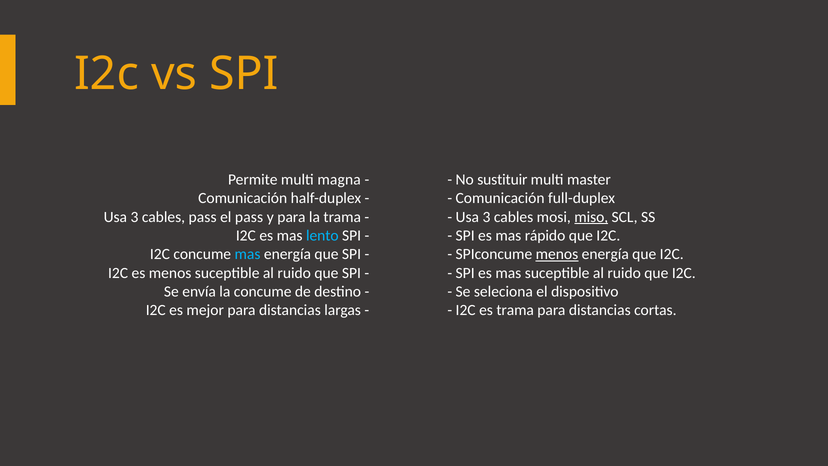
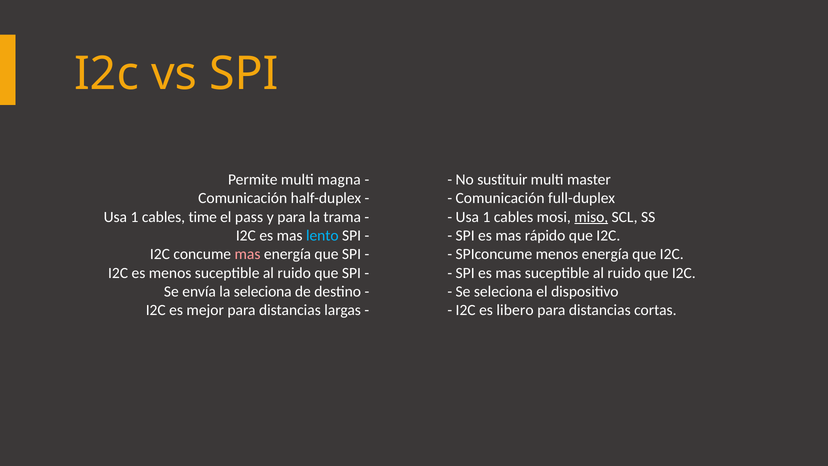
3 at (134, 217): 3 -> 1
cables pass: pass -> time
3 at (486, 217): 3 -> 1
mas at (248, 254) colour: light blue -> pink
menos at (557, 254) underline: present -> none
la concume: concume -> seleciona
es trama: trama -> libero
